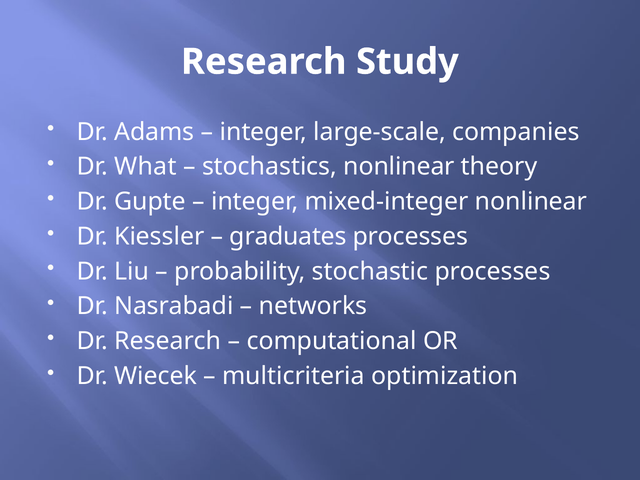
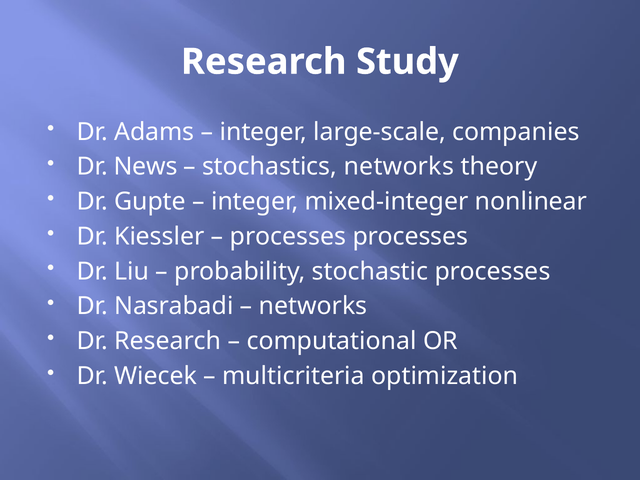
What: What -> News
stochastics nonlinear: nonlinear -> networks
graduates at (288, 236): graduates -> processes
